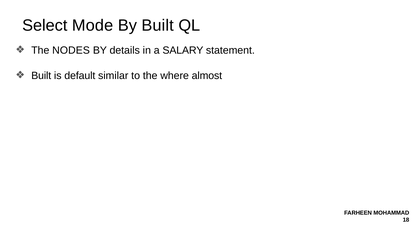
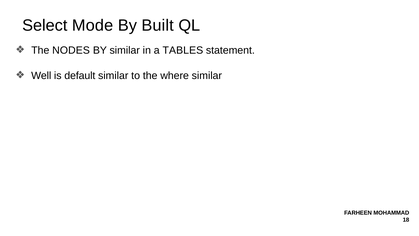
BY details: details -> similar
SALARY: SALARY -> TABLES
Built at (41, 75): Built -> Well
where almost: almost -> similar
